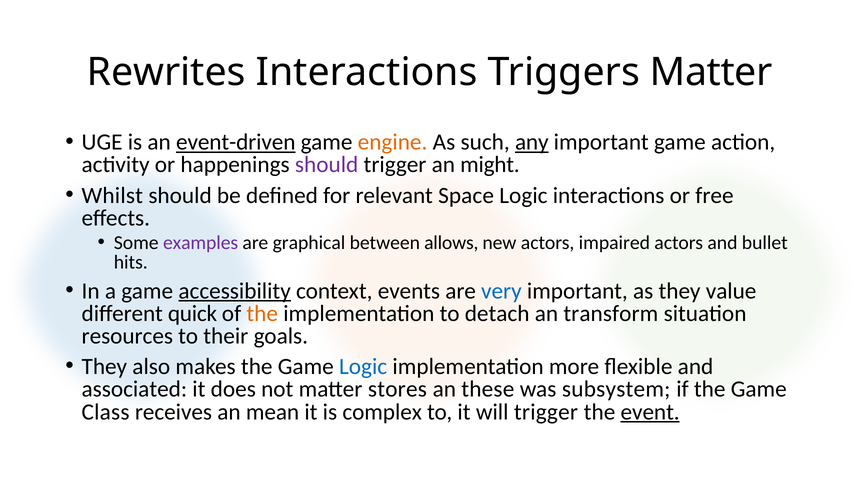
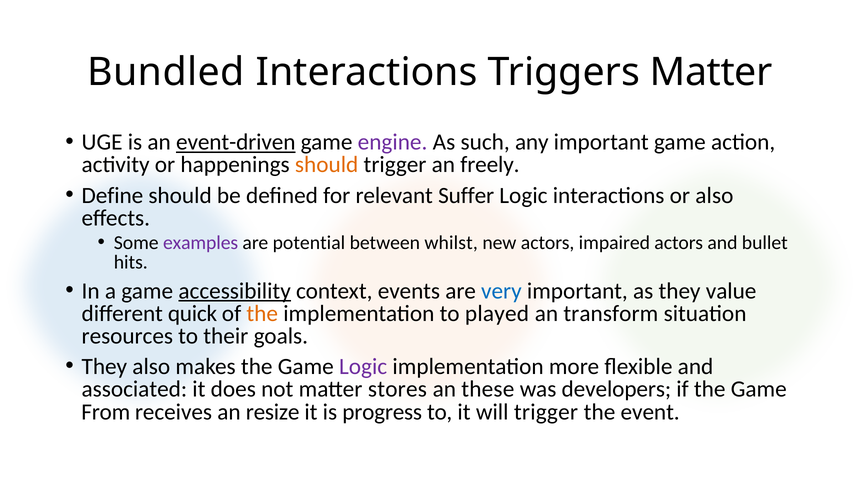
Rewrites: Rewrites -> Bundled
engine colour: orange -> purple
any underline: present -> none
should at (327, 165) colour: purple -> orange
might: might -> freely
Whilst: Whilst -> Define
Space: Space -> Suffer
or free: free -> also
graphical: graphical -> potential
allows: allows -> whilst
detach: detach -> played
Logic at (363, 367) colour: blue -> purple
subsystem: subsystem -> developers
Class: Class -> From
mean: mean -> resize
complex: complex -> progress
event underline: present -> none
